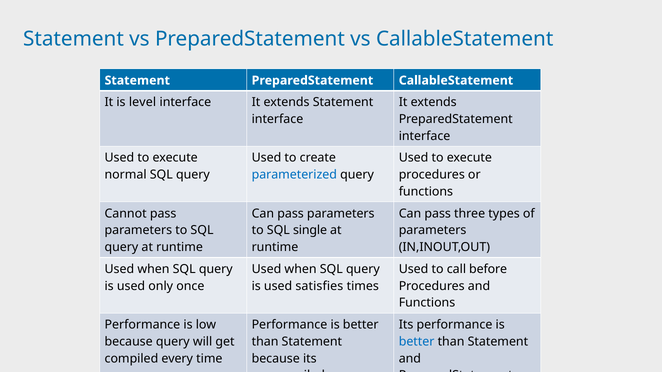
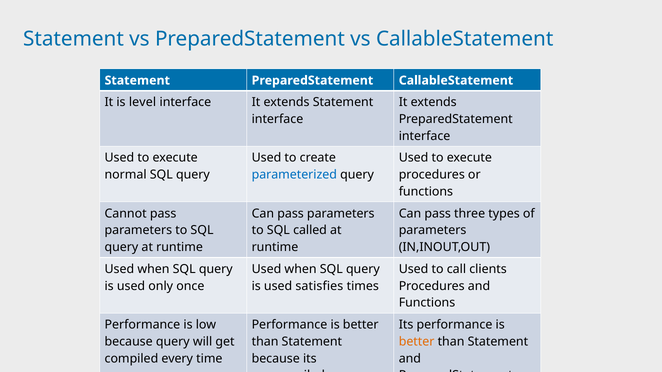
single: single -> called
before: before -> clients
better at (417, 342) colour: blue -> orange
